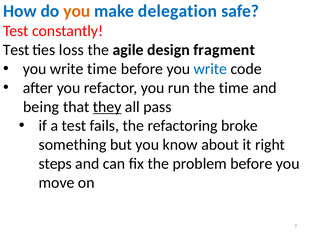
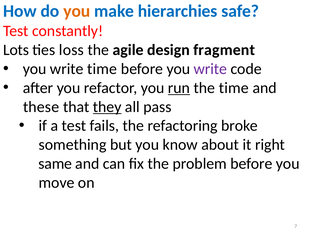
delegation: delegation -> hierarchies
Test at (16, 50): Test -> Lots
write at (210, 69) colour: blue -> purple
run underline: none -> present
being: being -> these
steps: steps -> same
